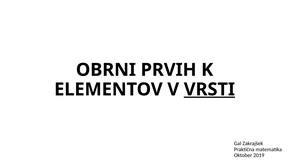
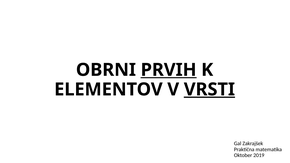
PRVIH underline: none -> present
